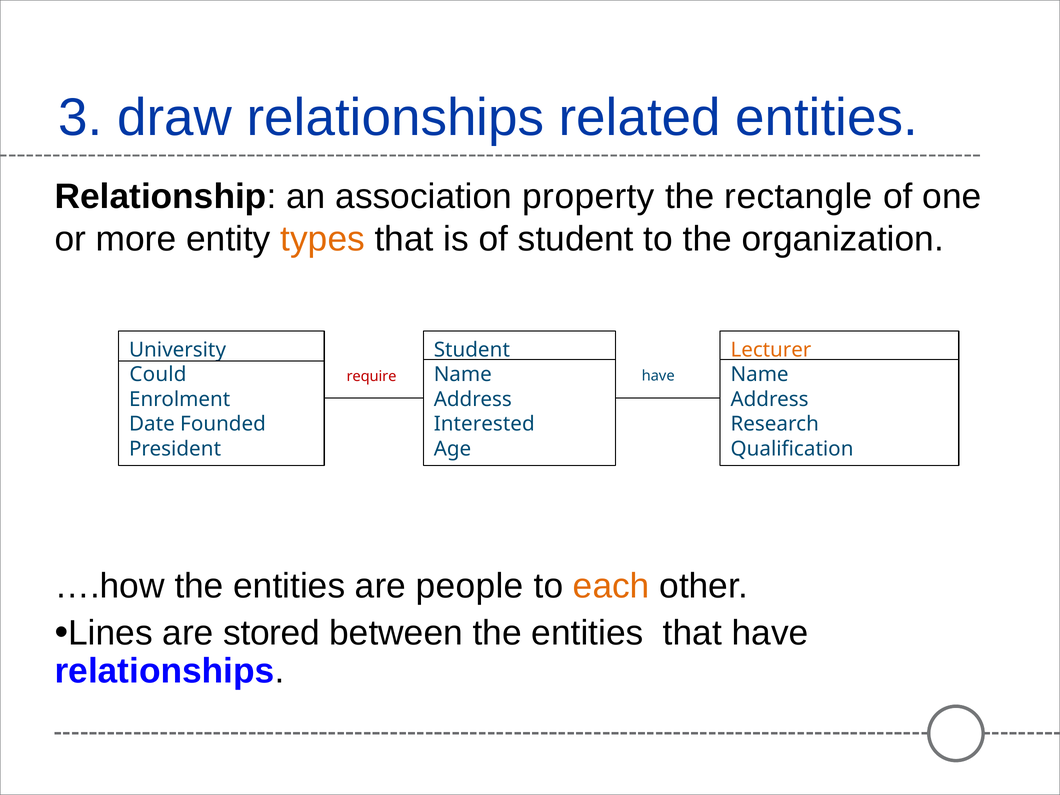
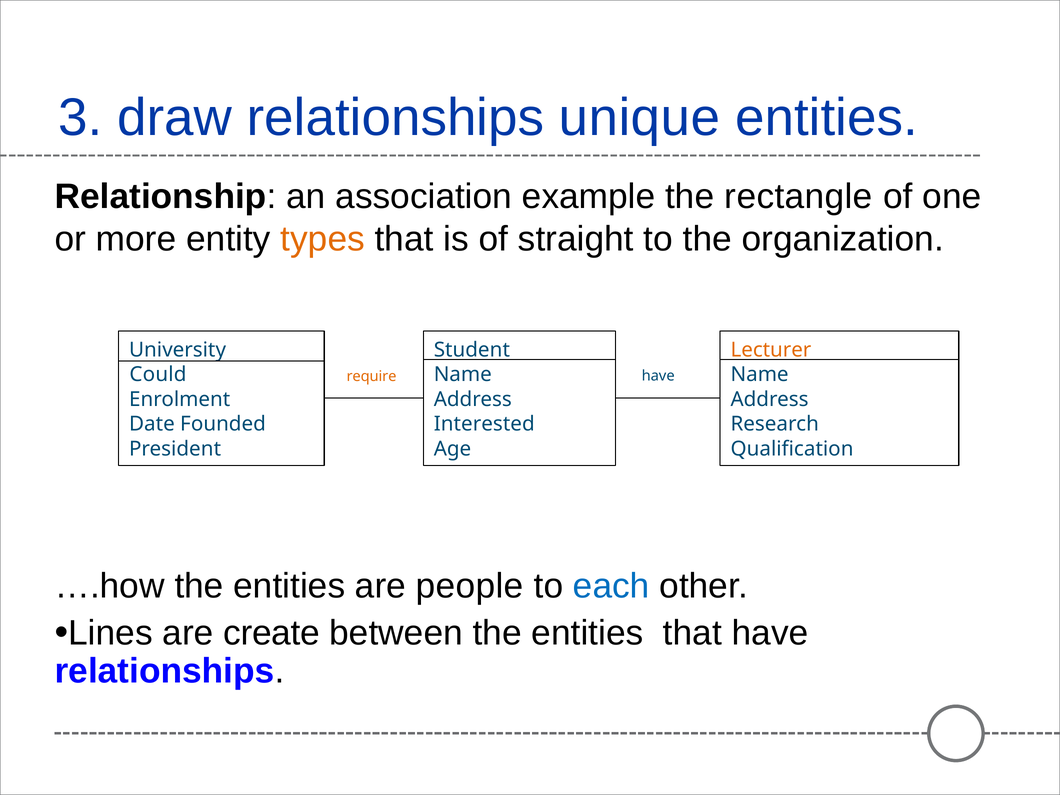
related: related -> unique
property: property -> example
of student: student -> straight
require colour: red -> orange
each colour: orange -> blue
stored: stored -> create
